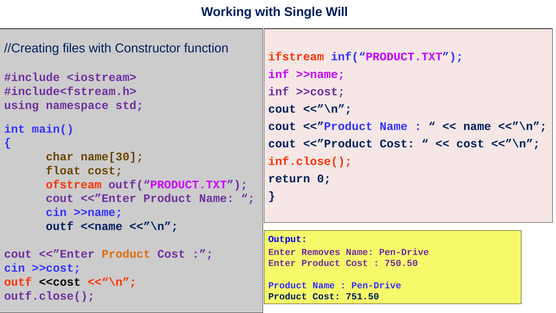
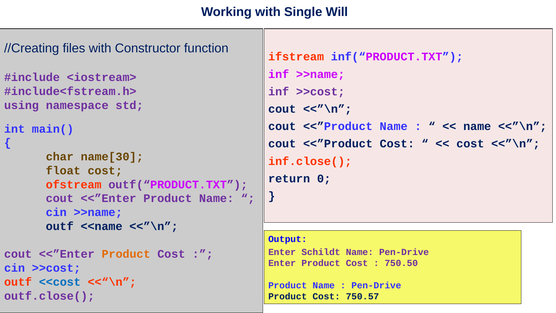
Removes: Removes -> Schildt
<<cost colour: black -> blue
751.50: 751.50 -> 750.57
